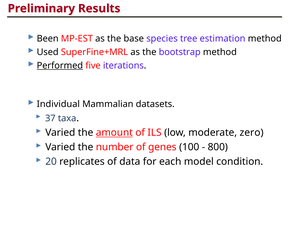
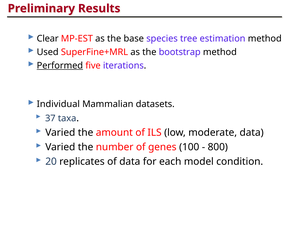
Been: Been -> Clear
amount underline: present -> none
moderate zero: zero -> data
